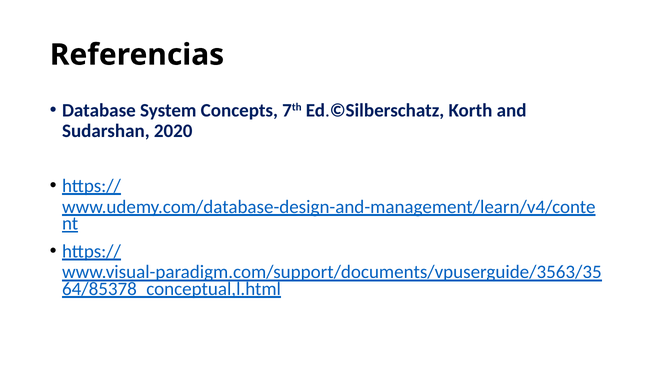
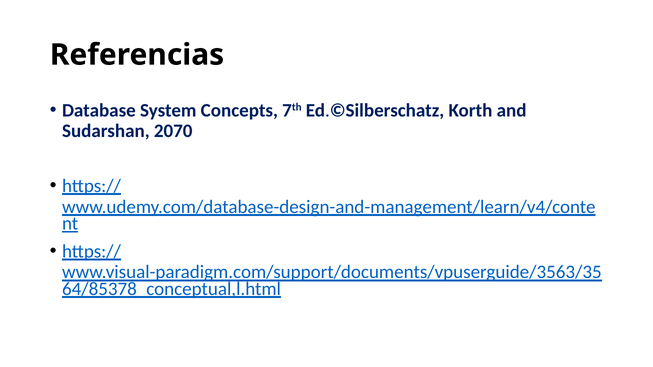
2020: 2020 -> 2070
